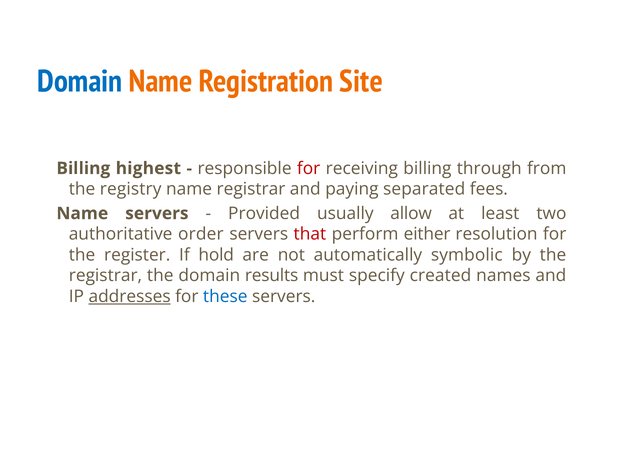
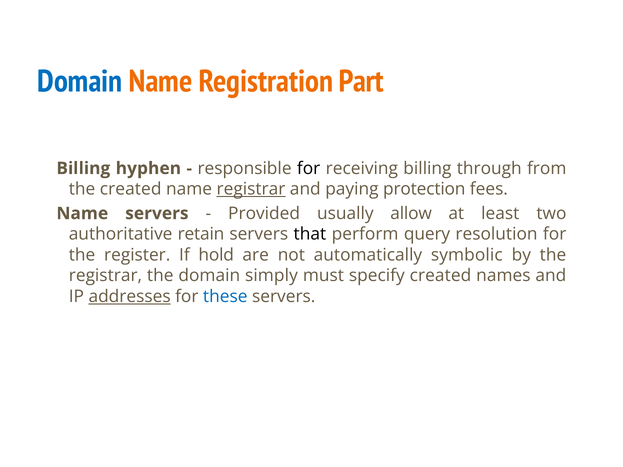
Site: Site -> Part
highest: highest -> hyphen
for at (309, 168) colour: red -> black
the registry: registry -> created
registrar at (251, 189) underline: none -> present
separated: separated -> protection
order: order -> retain
that colour: red -> black
either: either -> query
results: results -> simply
